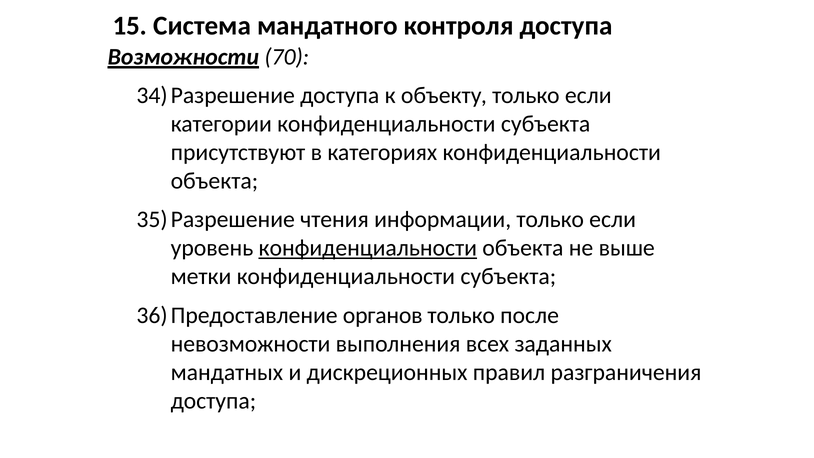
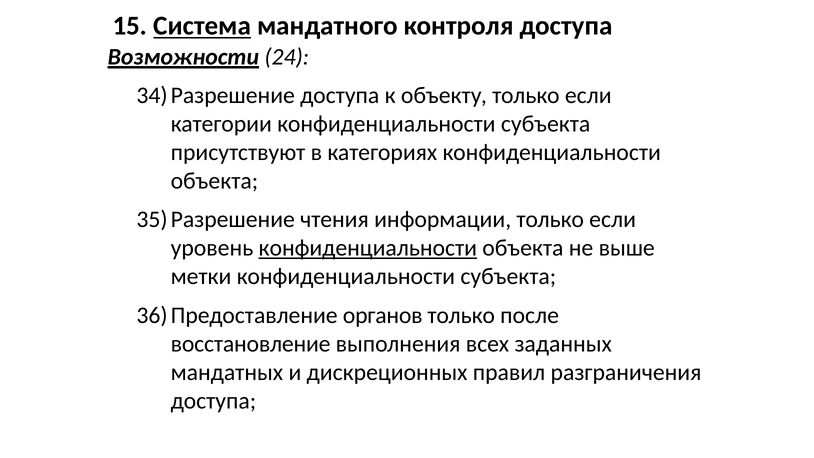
Система underline: none -> present
70: 70 -> 24
невозможности: невозможности -> восстановление
